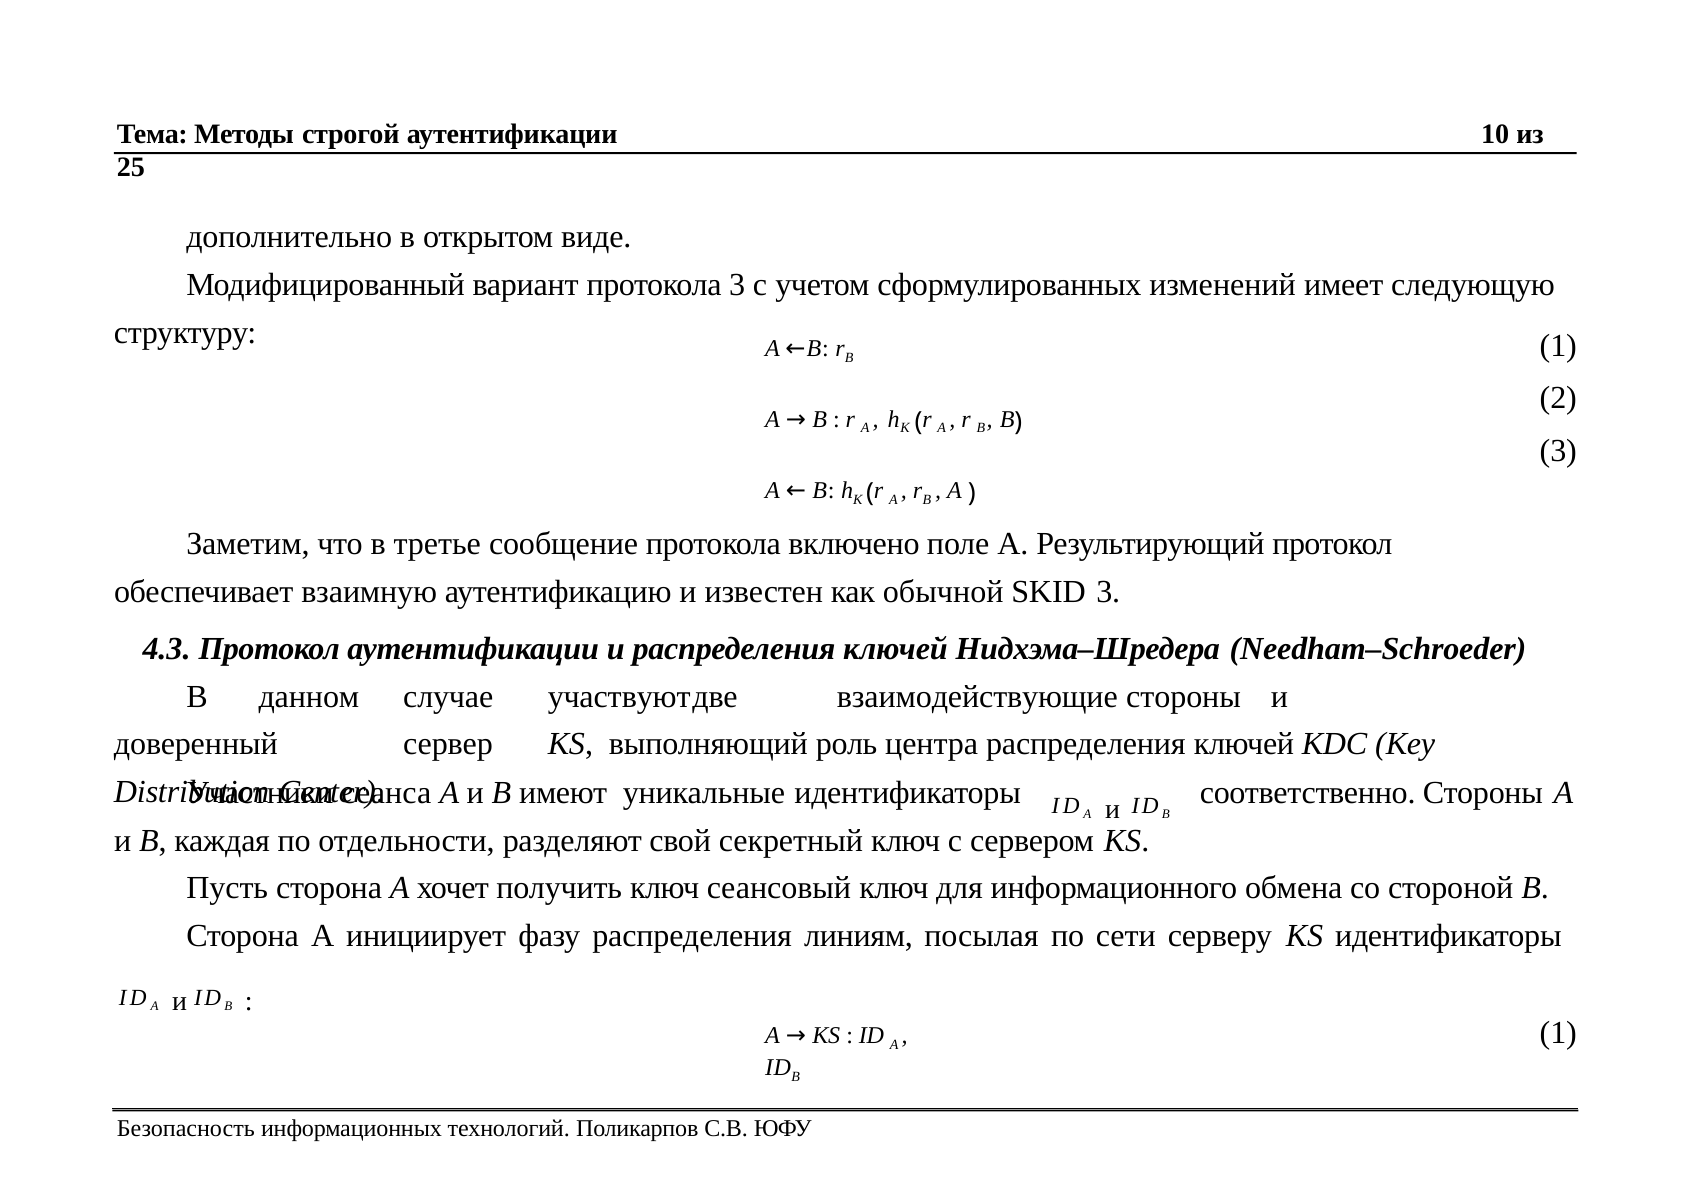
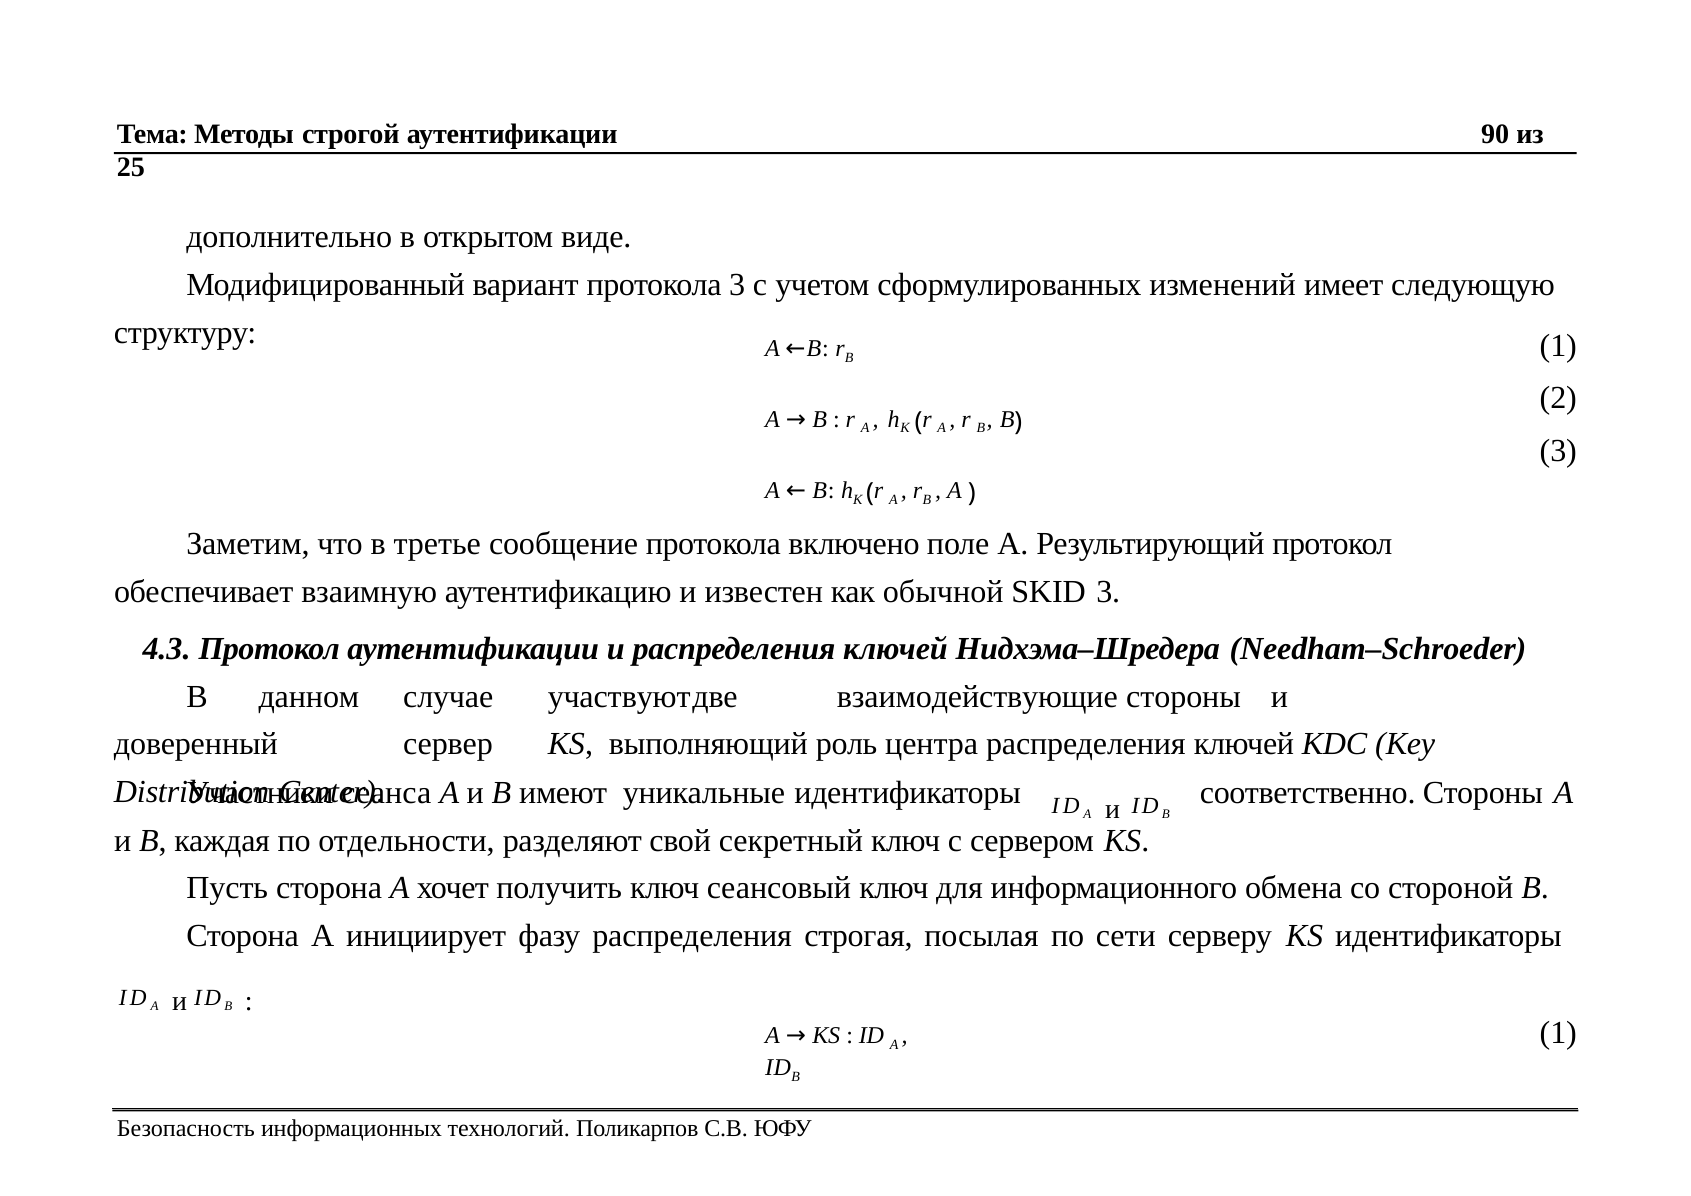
10: 10 -> 90
линиям: линиям -> строгая
